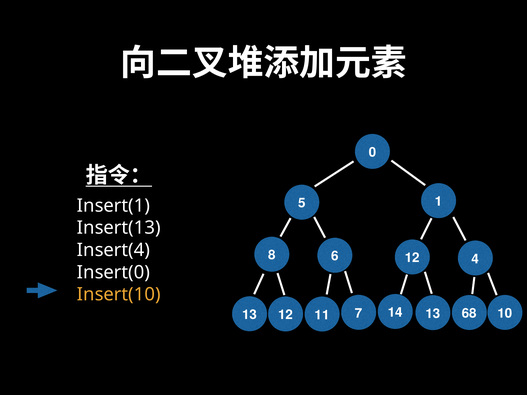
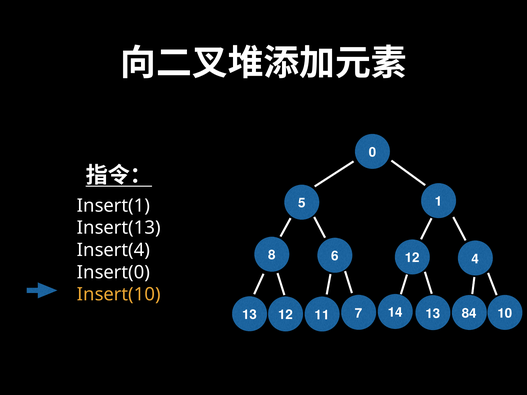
68: 68 -> 84
